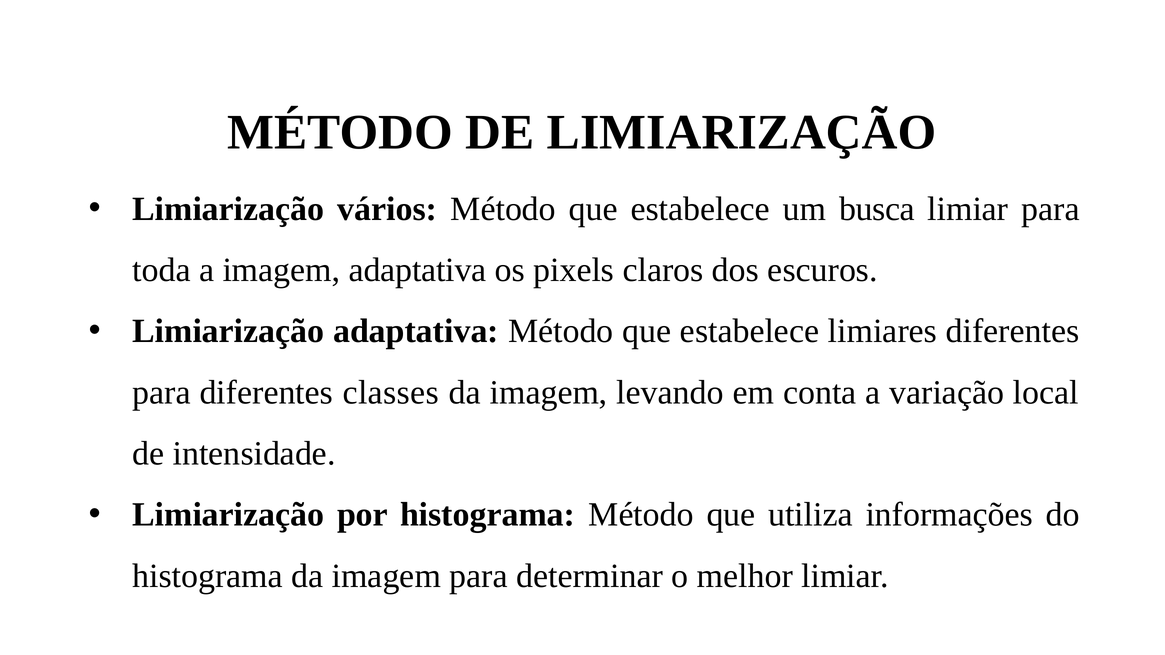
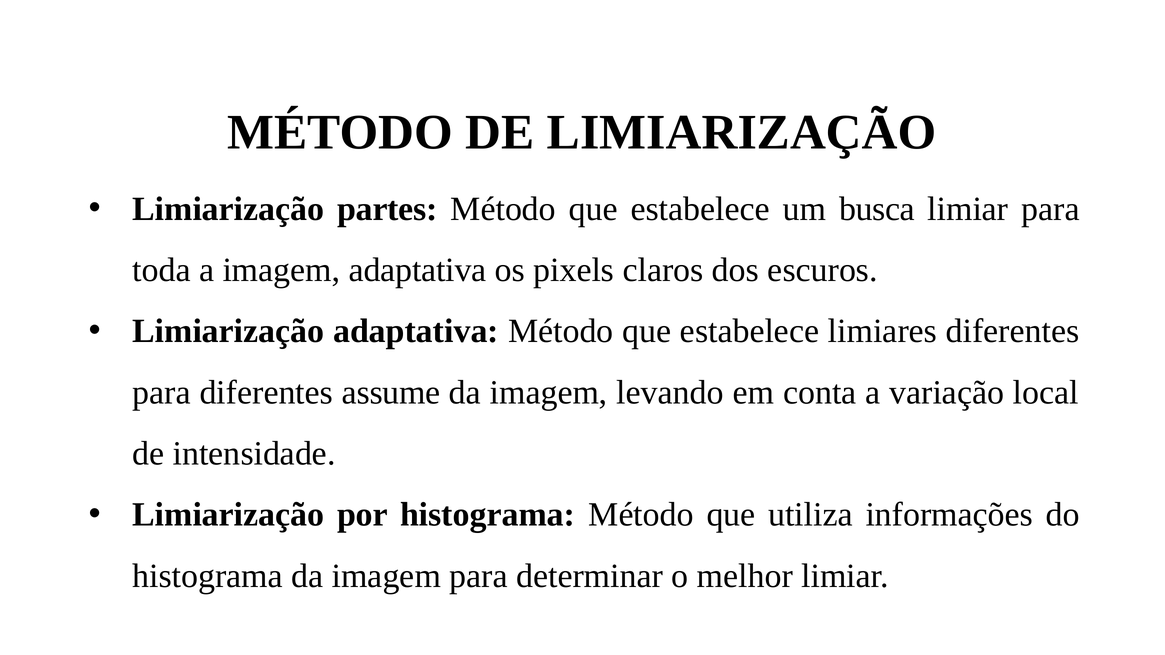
vários: vários -> partes
classes: classes -> assume
